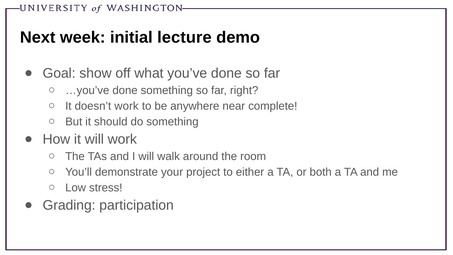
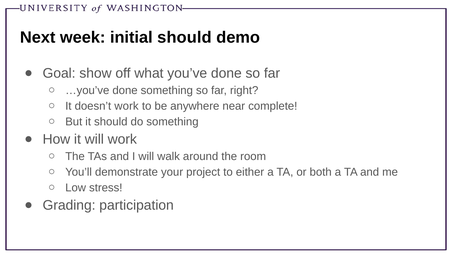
initial lecture: lecture -> should
